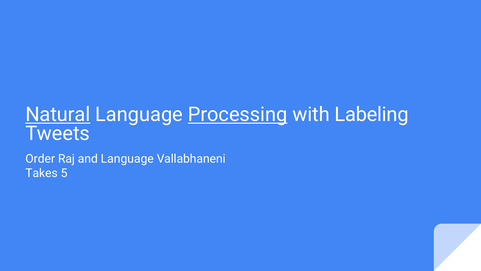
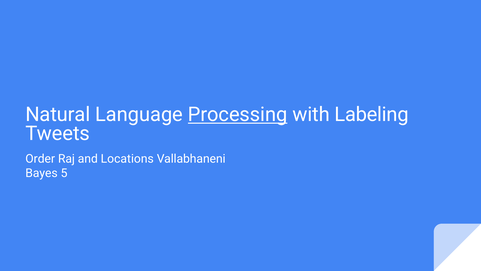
Natural underline: present -> none
and Language: Language -> Locations
Takes: Takes -> Bayes
